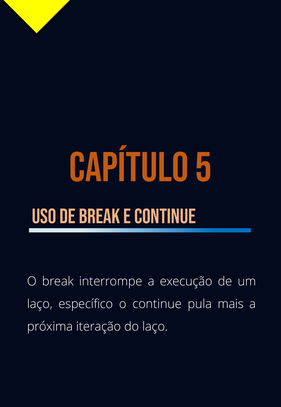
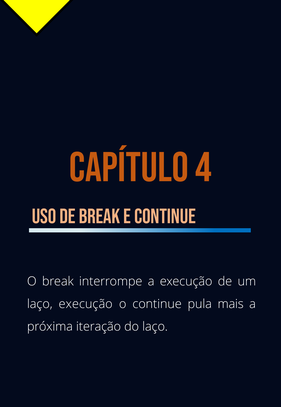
5: 5 -> 4
laço específico: específico -> execução
